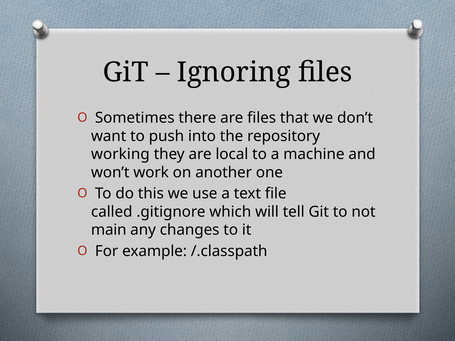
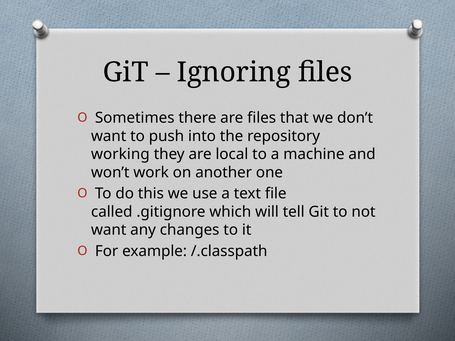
main at (109, 230): main -> want
